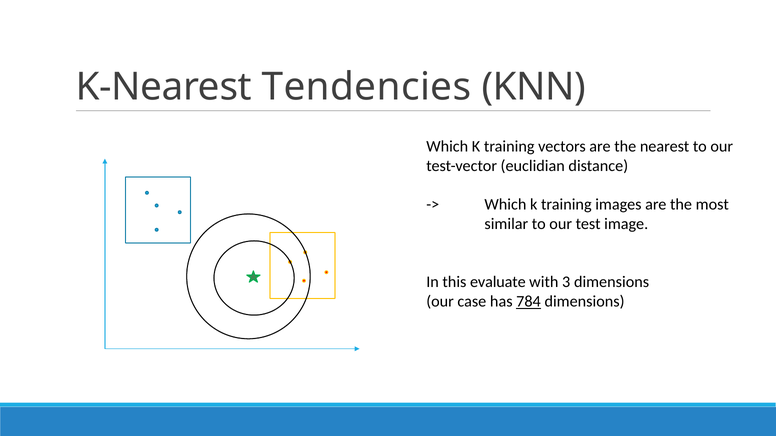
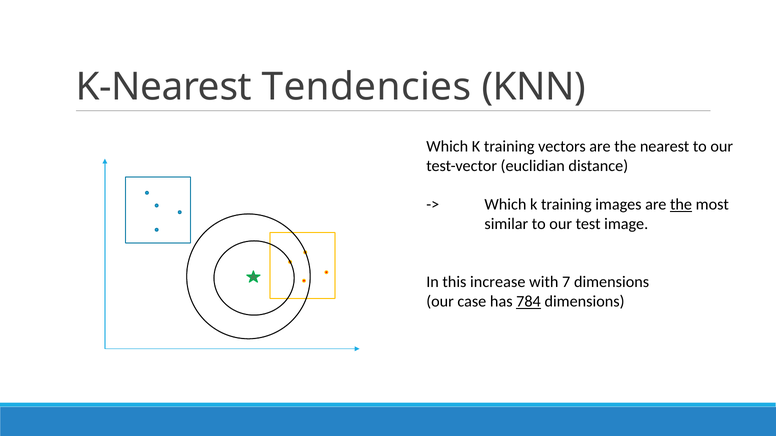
the at (681, 205) underline: none -> present
evaluate: evaluate -> increase
3: 3 -> 7
